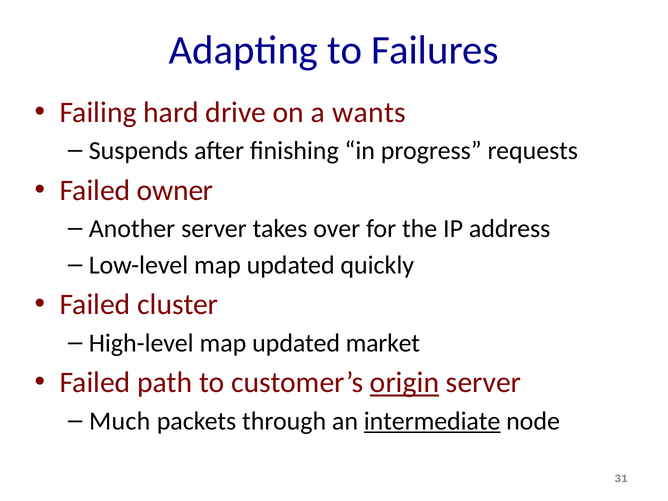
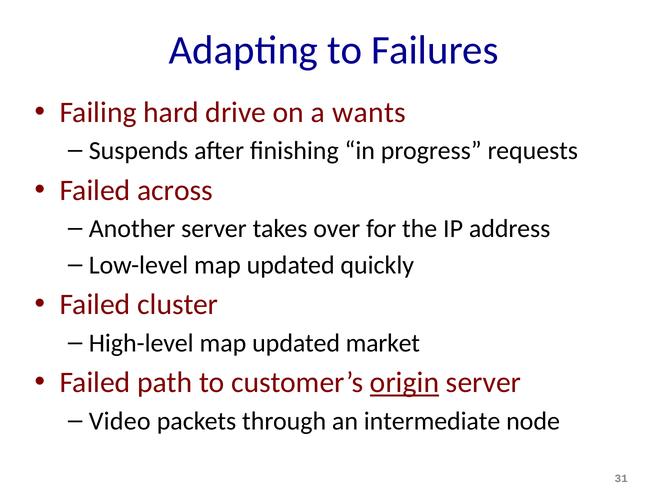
owner: owner -> across
Much: Much -> Video
intermediate underline: present -> none
